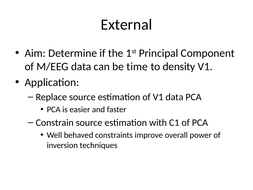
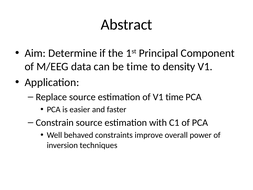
External: External -> Abstract
V1 data: data -> time
